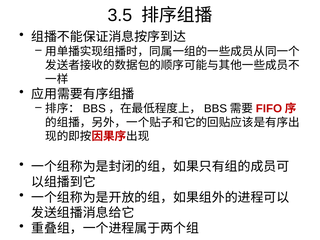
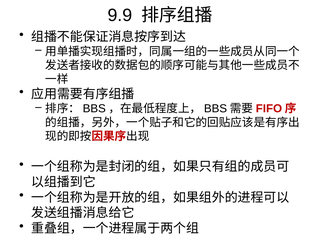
3.5: 3.5 -> 9.9
